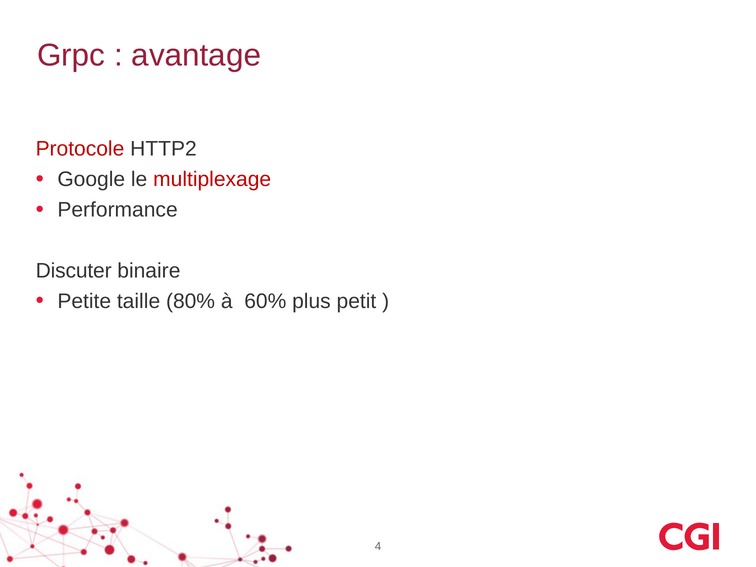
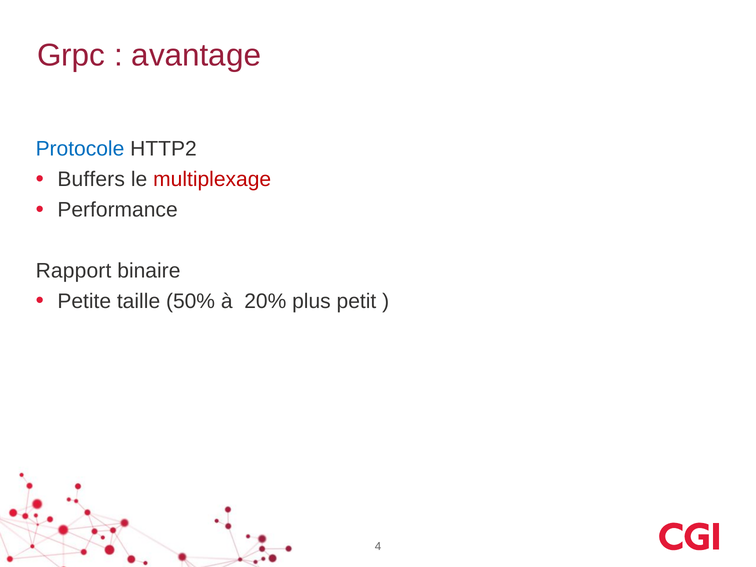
Protocole colour: red -> blue
Google: Google -> Buffers
Discuter: Discuter -> Rapport
80%: 80% -> 50%
60%: 60% -> 20%
